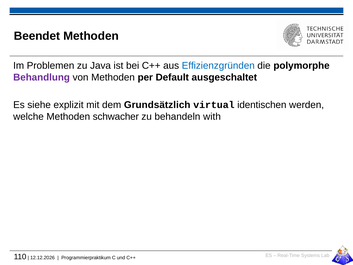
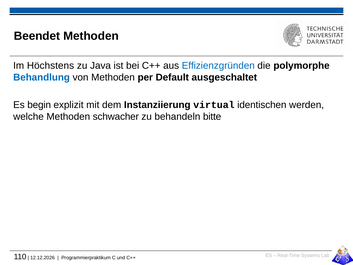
Problemen: Problemen -> Höchstens
Behandlung colour: purple -> blue
siehe: siehe -> begin
Grundsätzlich: Grundsätzlich -> Instanziierung
with: with -> bitte
